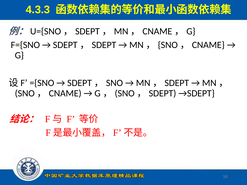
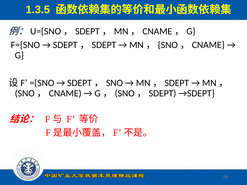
4.3.3: 4.3.3 -> 1.3.5
